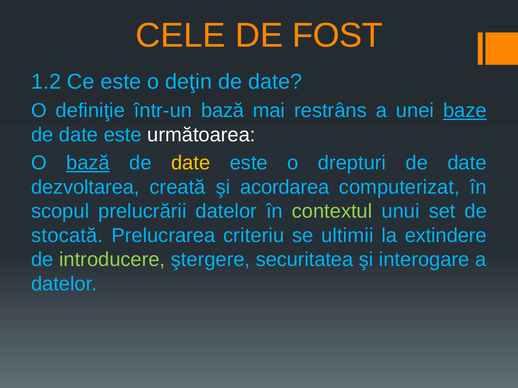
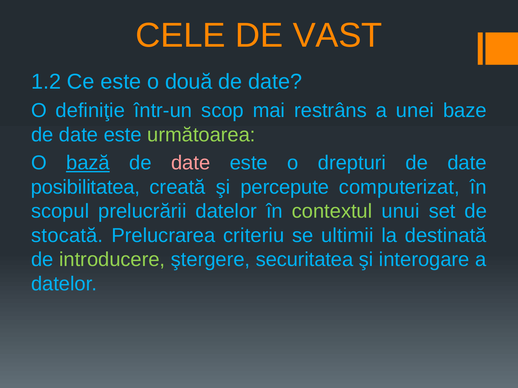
FOST: FOST -> VAST
deţin: deţin -> două
într-un bază: bază -> scop
baze underline: present -> none
următoarea colour: white -> light green
date at (191, 163) colour: yellow -> pink
dezvoltarea: dezvoltarea -> posibilitatea
acordarea: acordarea -> percepute
extindere: extindere -> destinată
